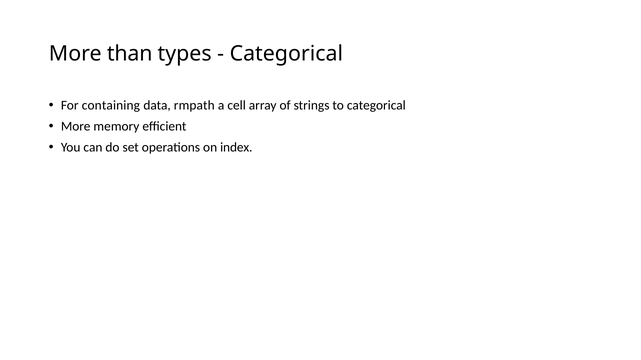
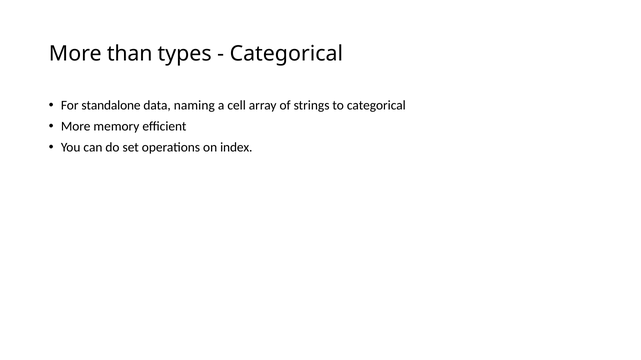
containing: containing -> standalone
rmpath: rmpath -> naming
